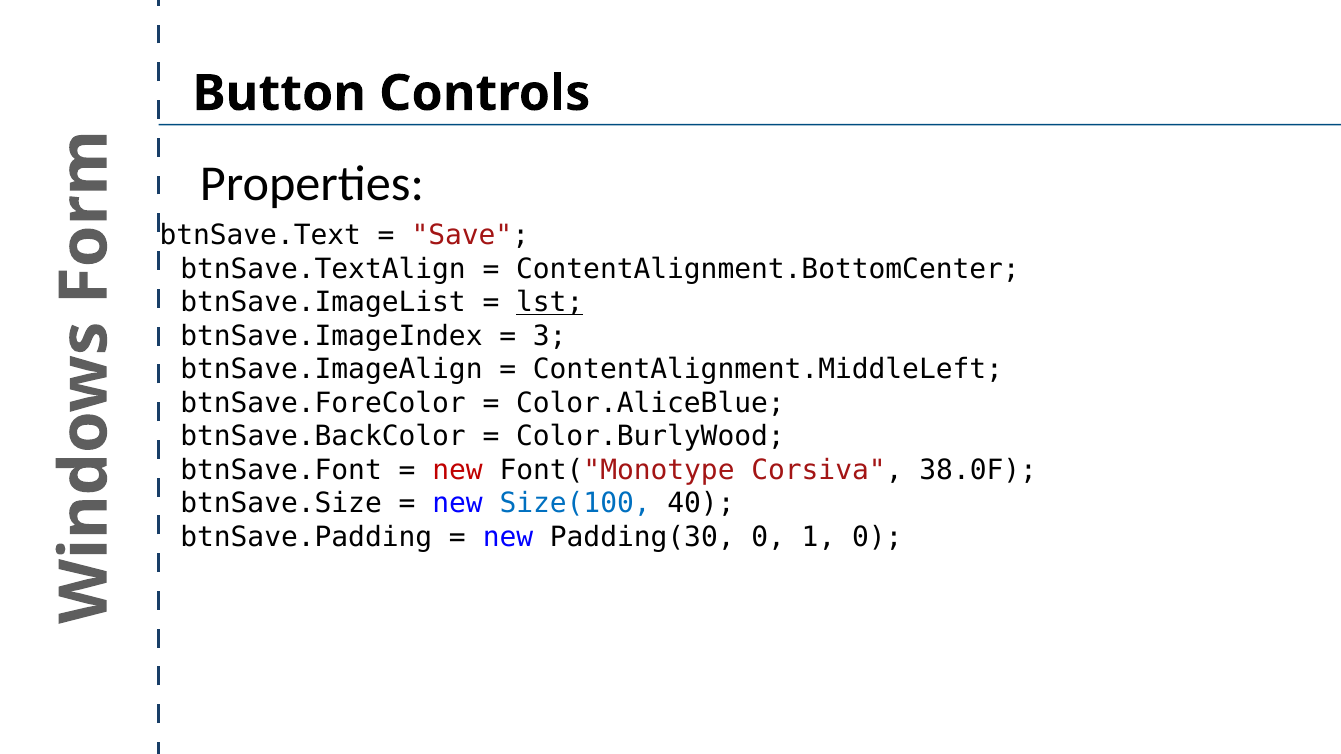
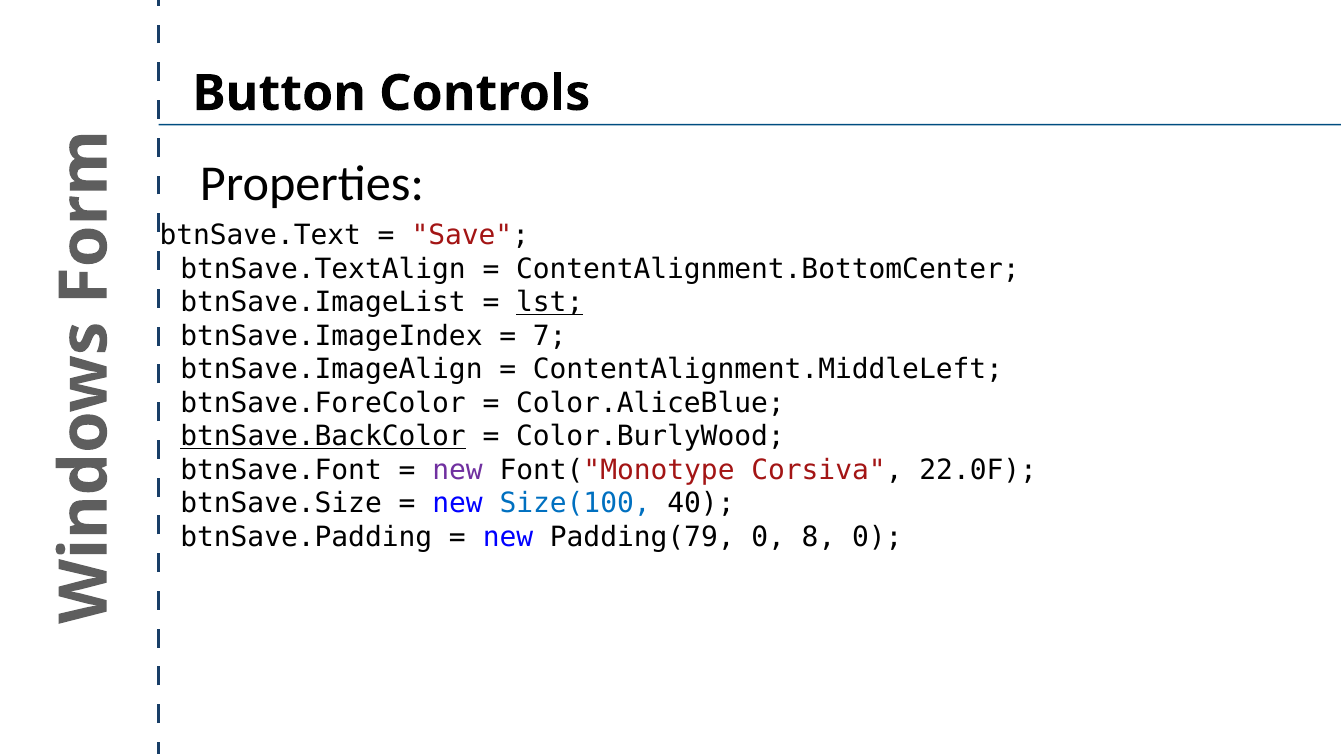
3: 3 -> 7
btnSave.BackColor underline: none -> present
new at (458, 470) colour: red -> purple
38.0F: 38.0F -> 22.0F
Padding(30: Padding(30 -> Padding(79
1: 1 -> 8
